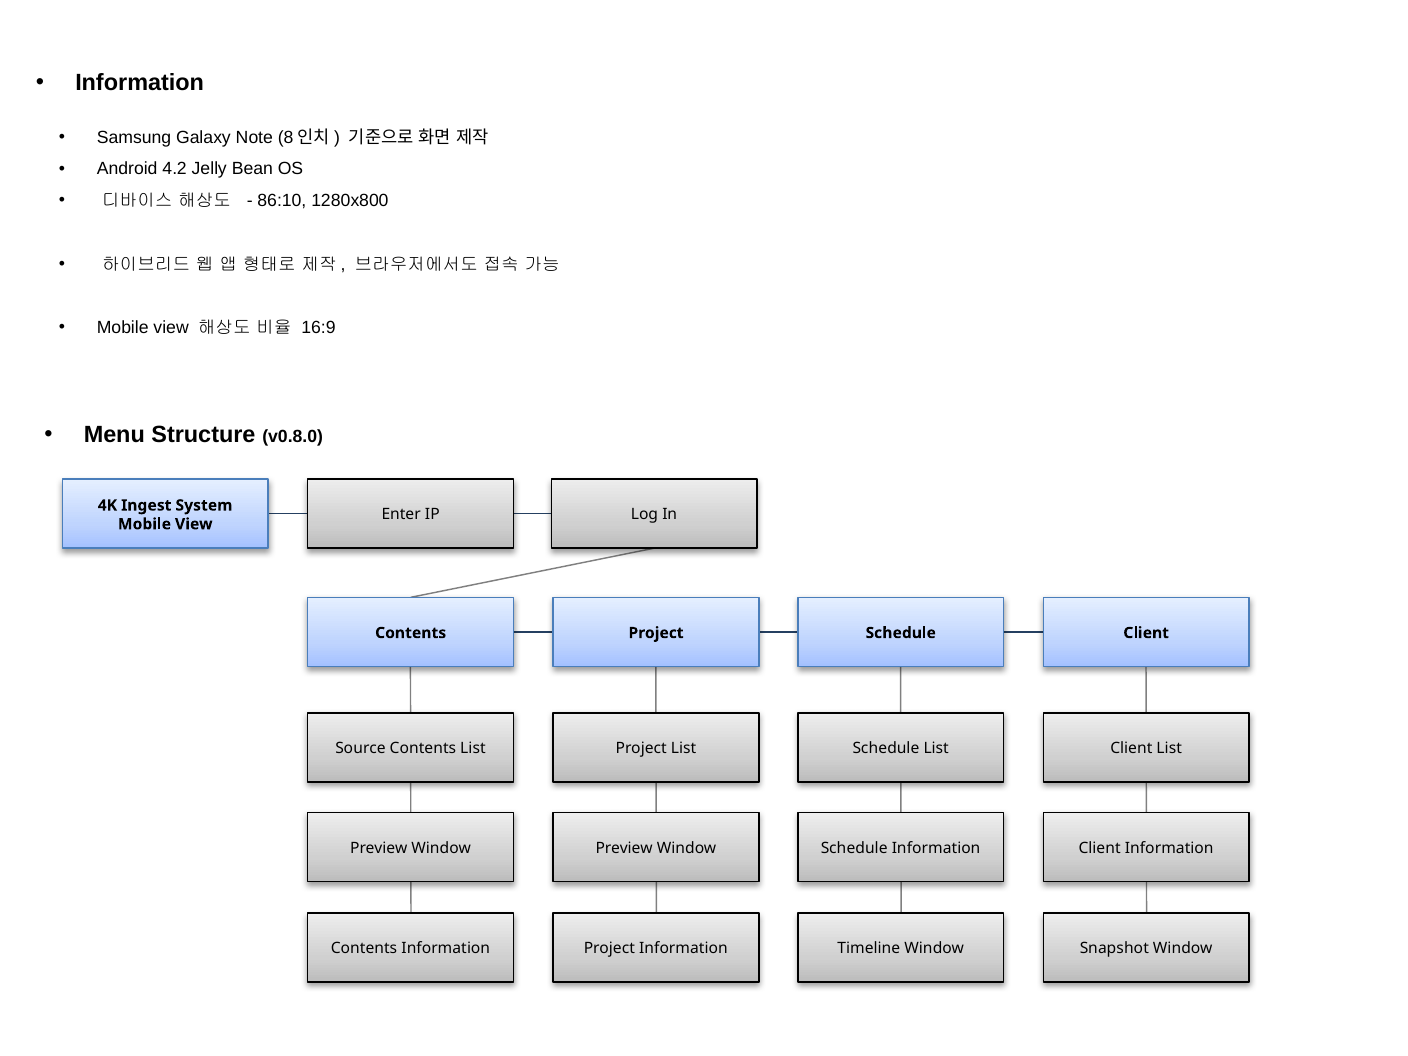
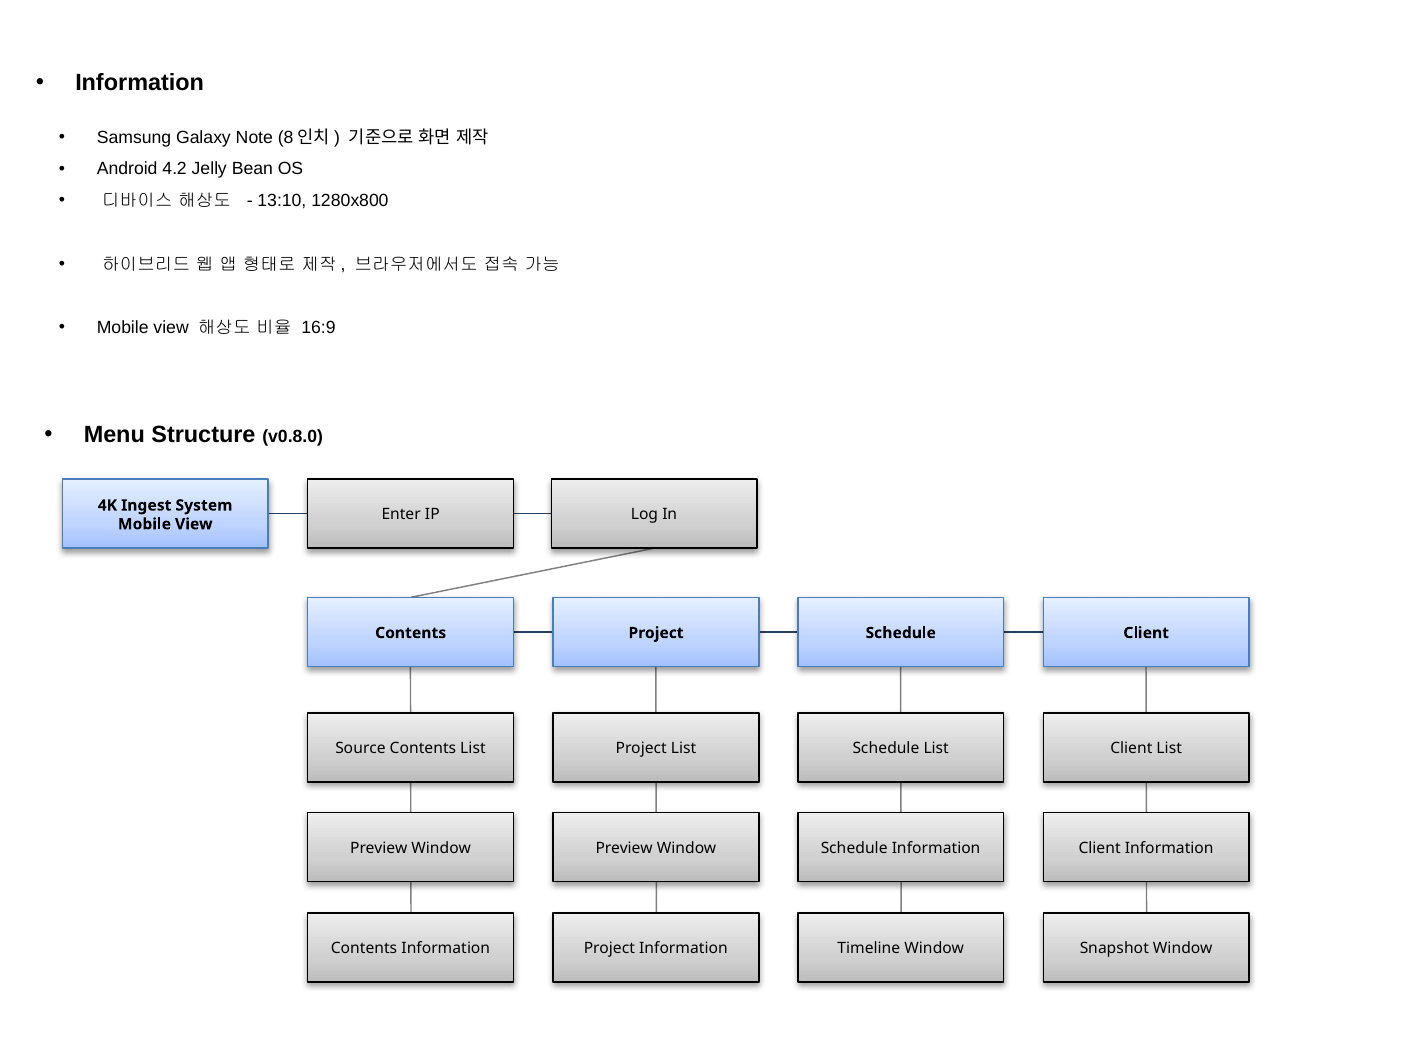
86:10: 86:10 -> 13:10
